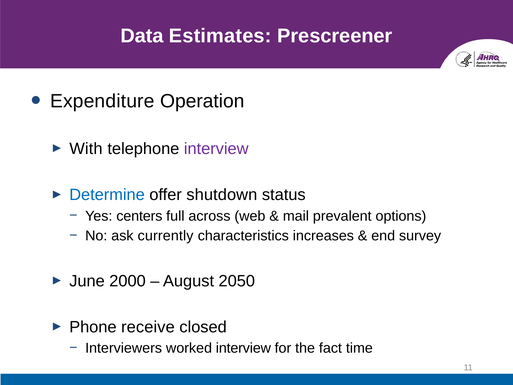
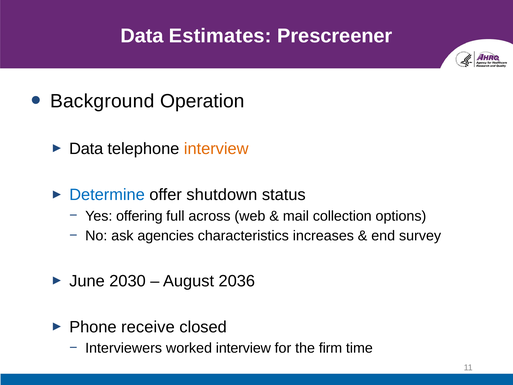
Expenditure: Expenditure -> Background
With at (86, 149): With -> Data
interview at (216, 149) colour: purple -> orange
centers: centers -> offering
prevalent: prevalent -> collection
currently: currently -> agencies
2000: 2000 -> 2030
2050: 2050 -> 2036
fact: fact -> firm
